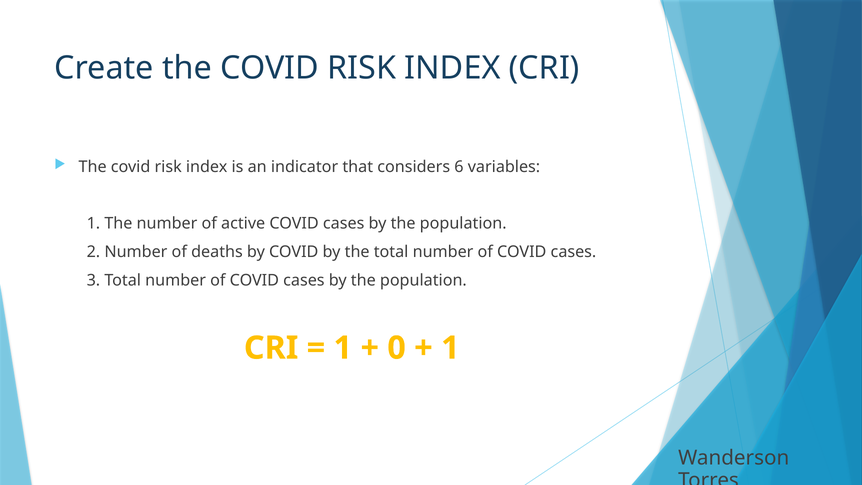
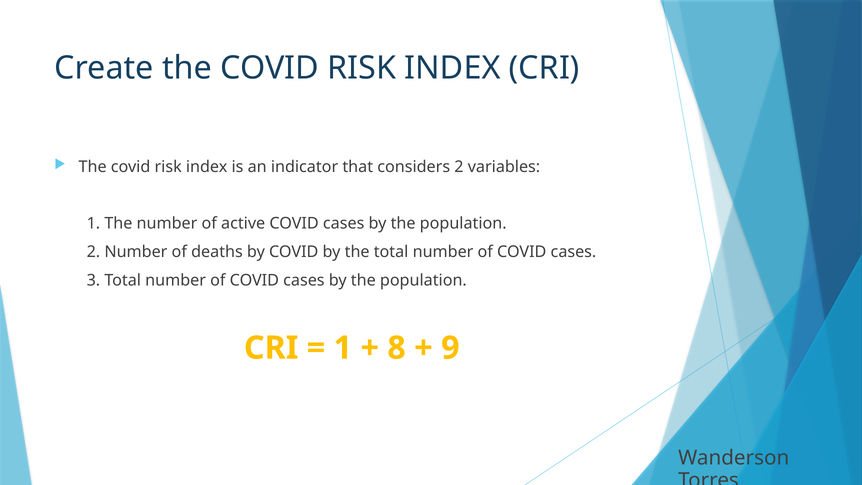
considers 6: 6 -> 2
0: 0 -> 8
1 at (450, 348): 1 -> 9
